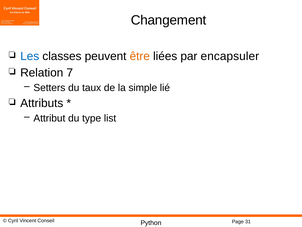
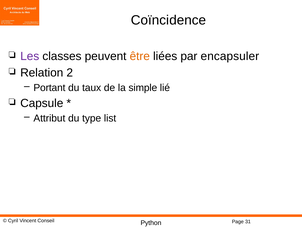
Changement: Changement -> Coïncidence
Les colour: blue -> purple
7: 7 -> 2
Setters: Setters -> Portant
Attributs: Attributs -> Capsule
